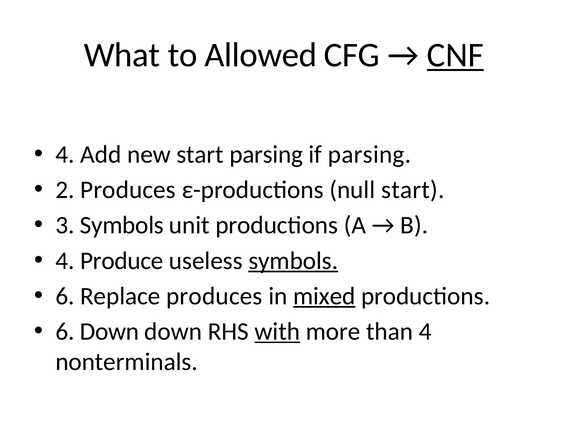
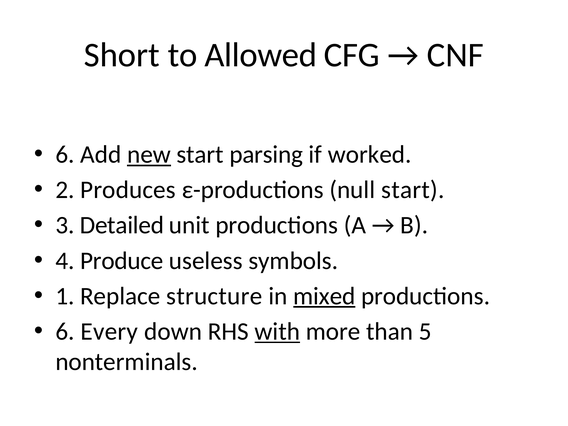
What: What -> Short
CNF underline: present -> none
4 at (65, 155): 4 -> 6
new underline: none -> present
if parsing: parsing -> worked
3 Symbols: Symbols -> Detailed
symbols at (293, 261) underline: present -> none
6 at (65, 296): 6 -> 1
Replace produces: produces -> structure
6 Down: Down -> Every
than 4: 4 -> 5
